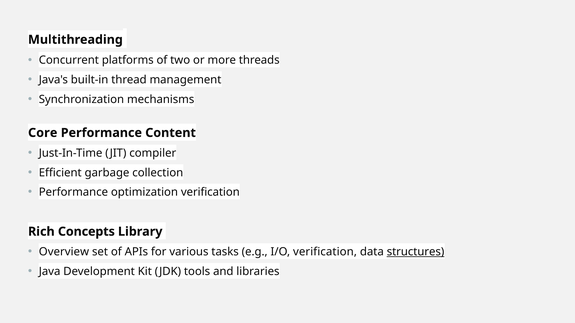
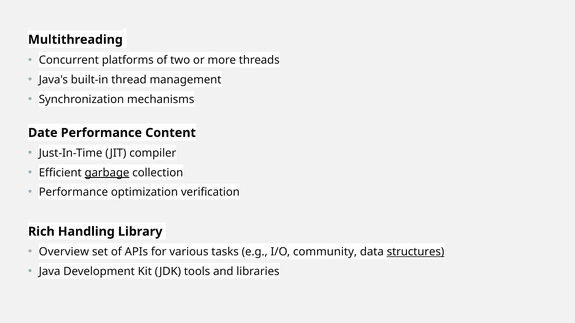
Core: Core -> Date
garbage underline: none -> present
Concepts: Concepts -> Handling
I/O verification: verification -> community
